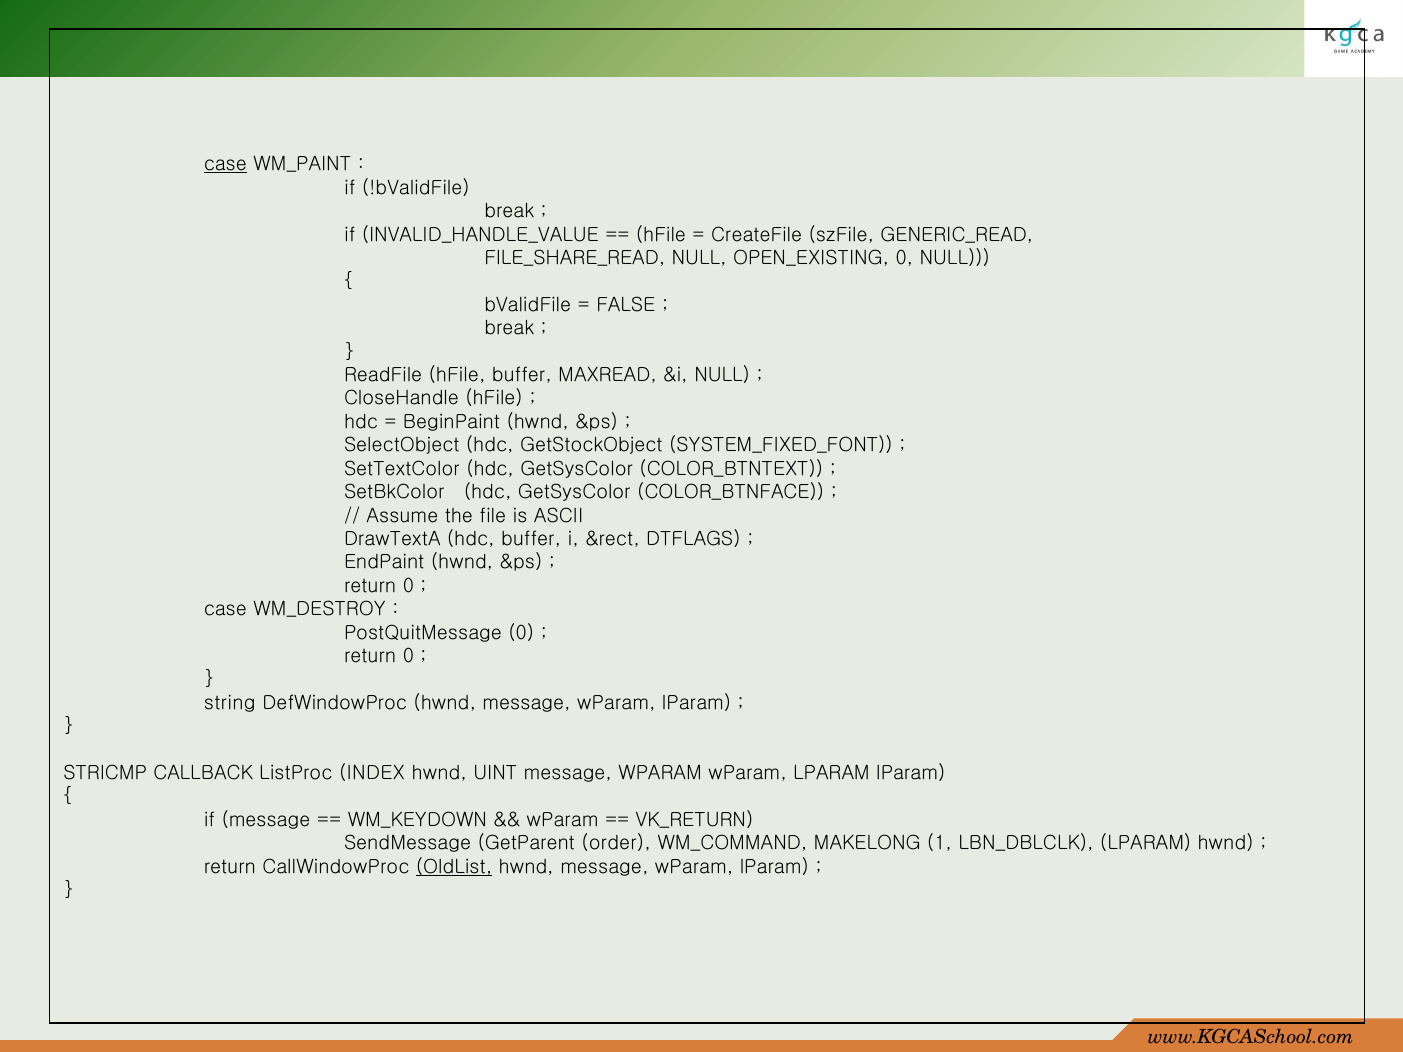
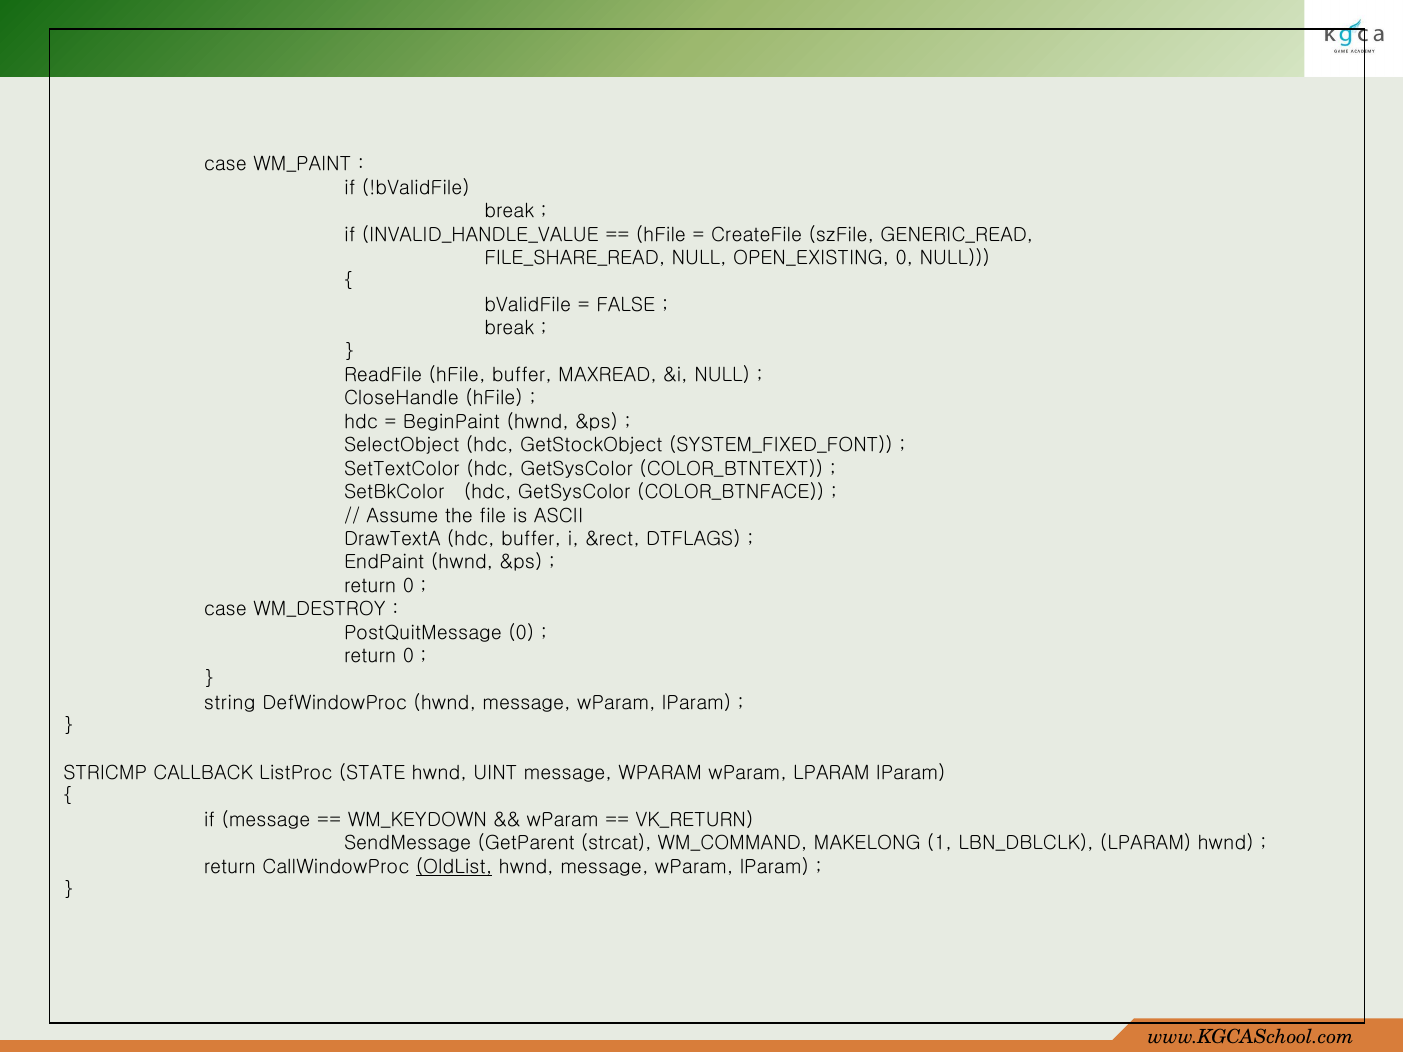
case at (225, 164) underline: present -> none
INDEX: INDEX -> STATE
order: order -> strcat
